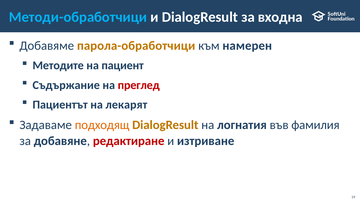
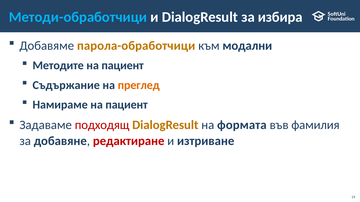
входна: входна -> избира
намерен: намерен -> модални
преглед colour: red -> orange
Пациентът: Пациентът -> Намираме
лекарят at (126, 105): лекарят -> пациент
подходящ colour: orange -> red
логнатия: логнатия -> формата
